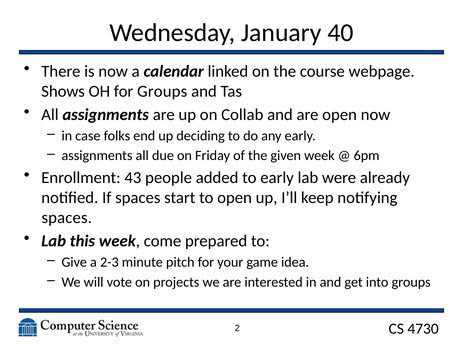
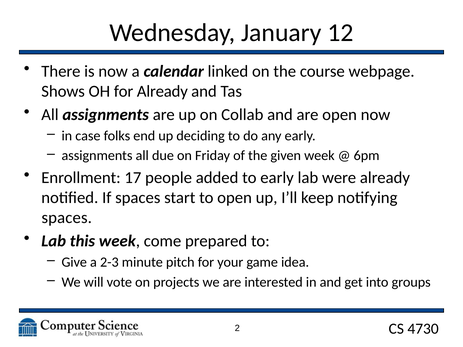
40: 40 -> 12
for Groups: Groups -> Already
43: 43 -> 17
